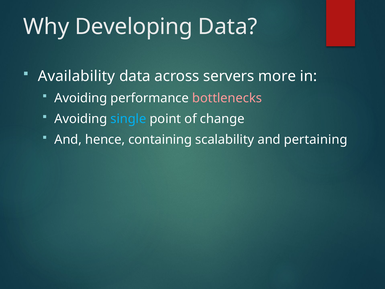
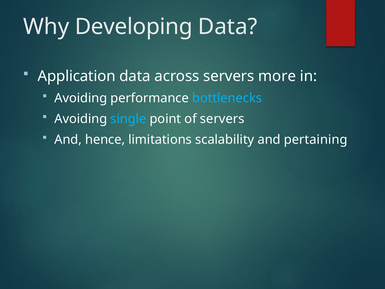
Availability: Availability -> Application
bottlenecks colour: pink -> light blue
of change: change -> servers
containing: containing -> limitations
